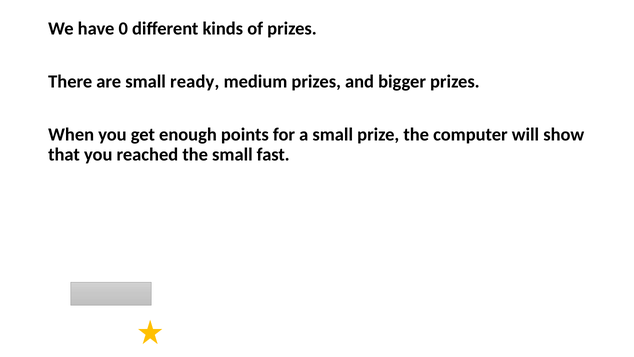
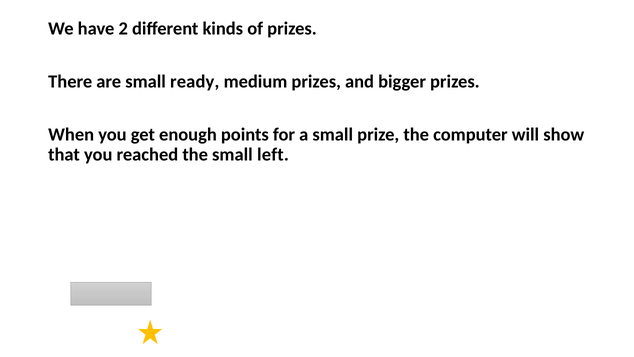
0: 0 -> 2
fast: fast -> left
